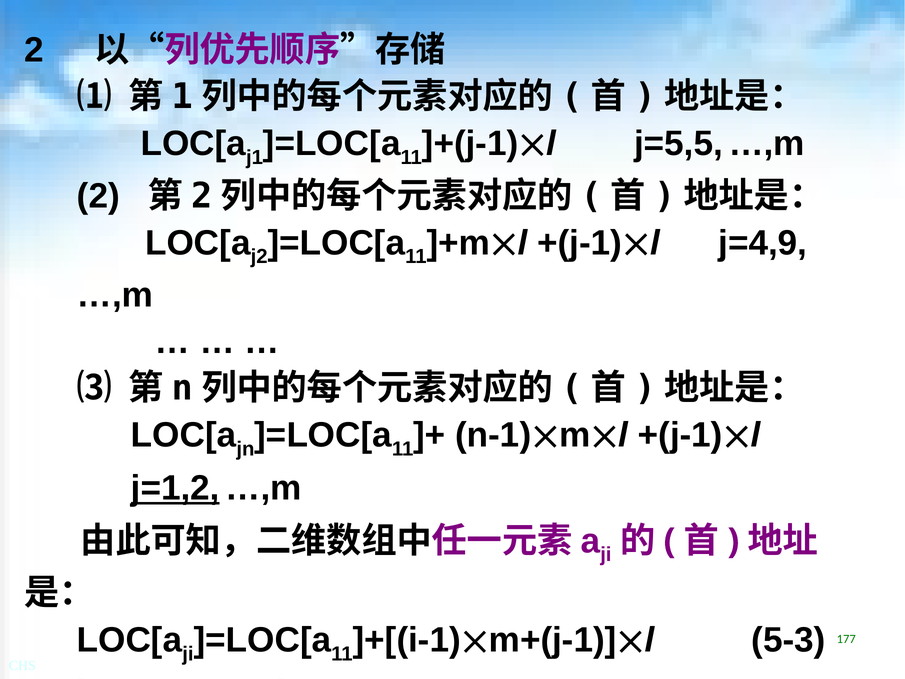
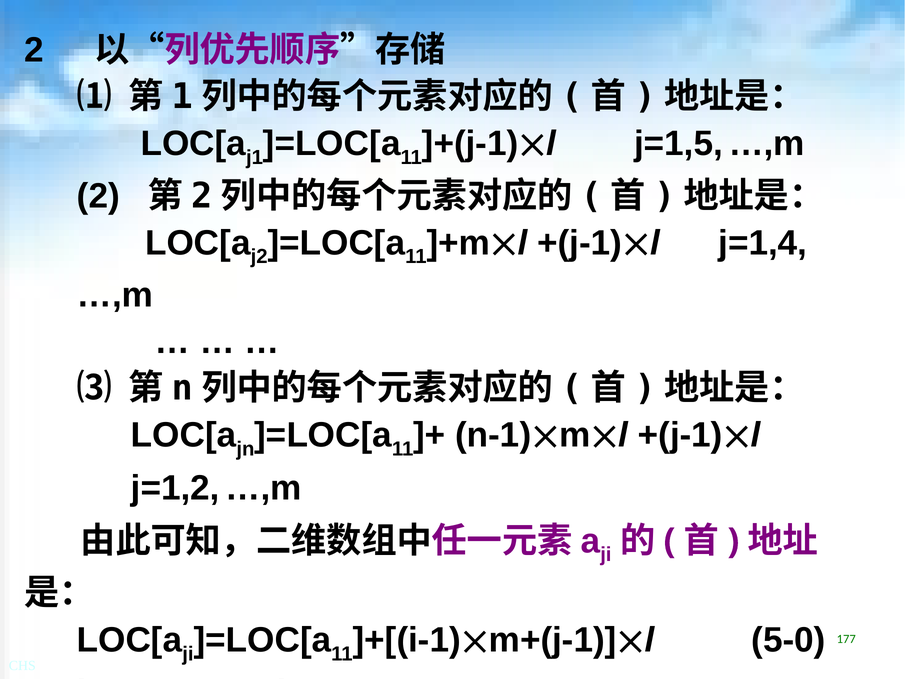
j=5,5: j=5,5 -> j=1,5
j=4,9: j=4,9 -> j=1,4
j=1,2 at (175, 488) underline: present -> none
5-3: 5-3 -> 5-0
